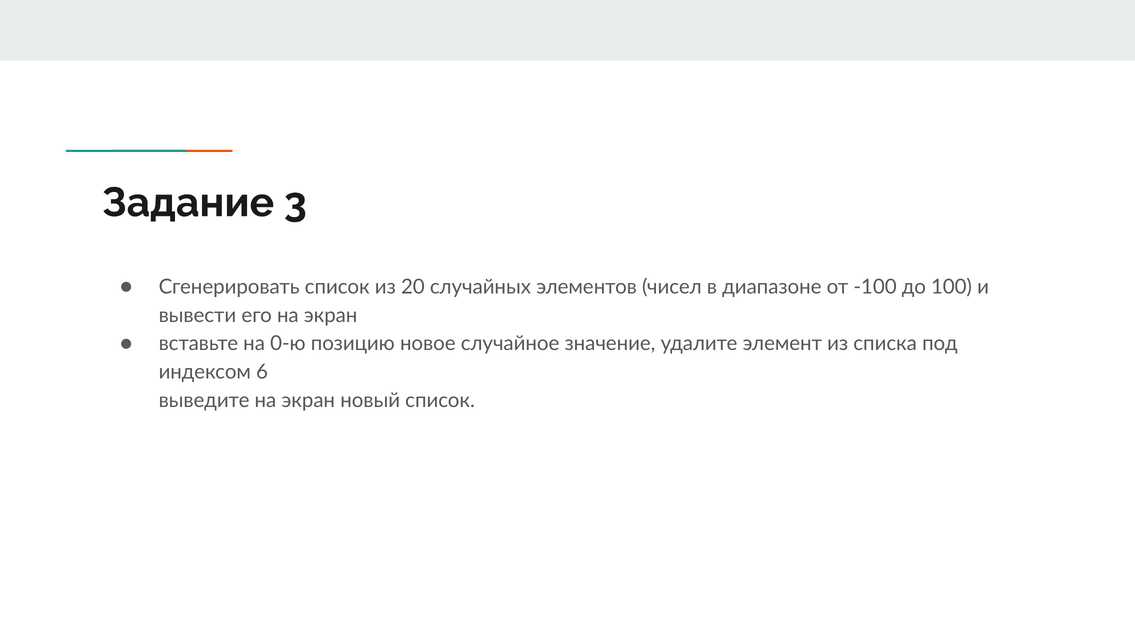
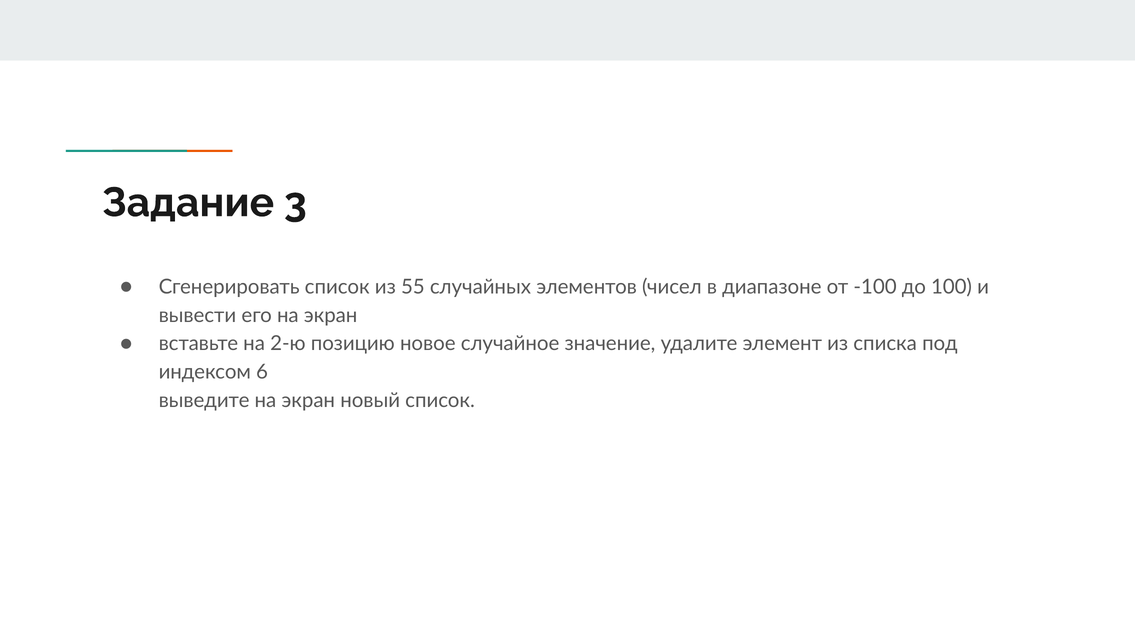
20: 20 -> 55
0-ю: 0-ю -> 2-ю
